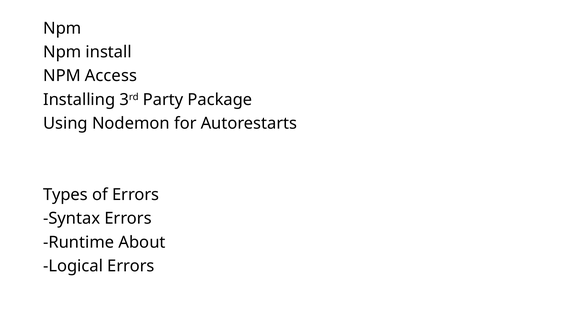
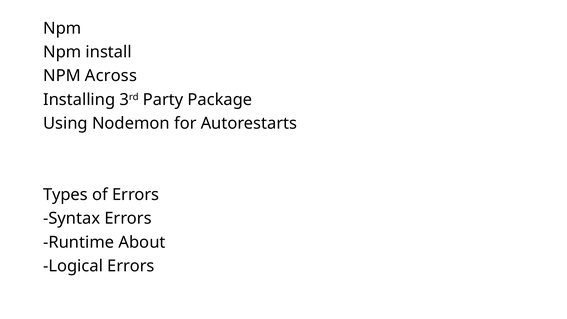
Access: Access -> Across
